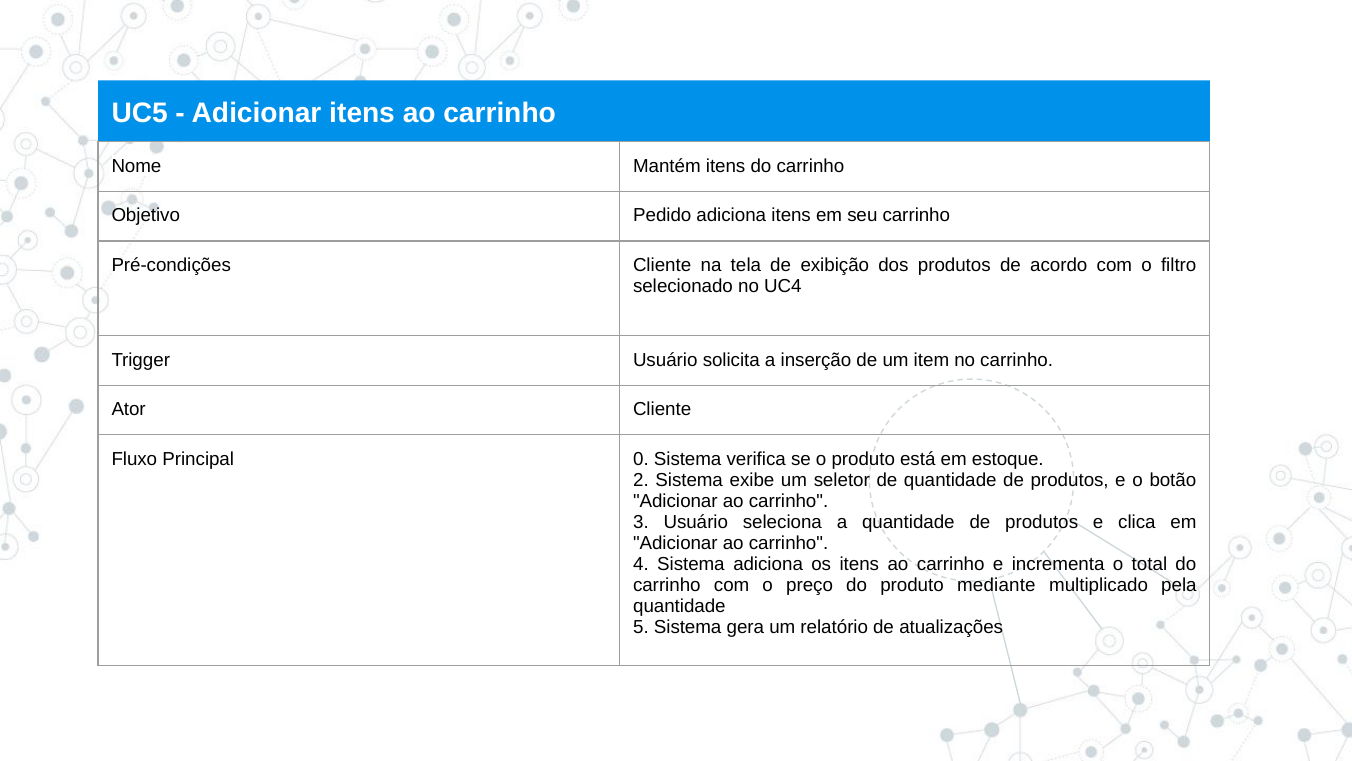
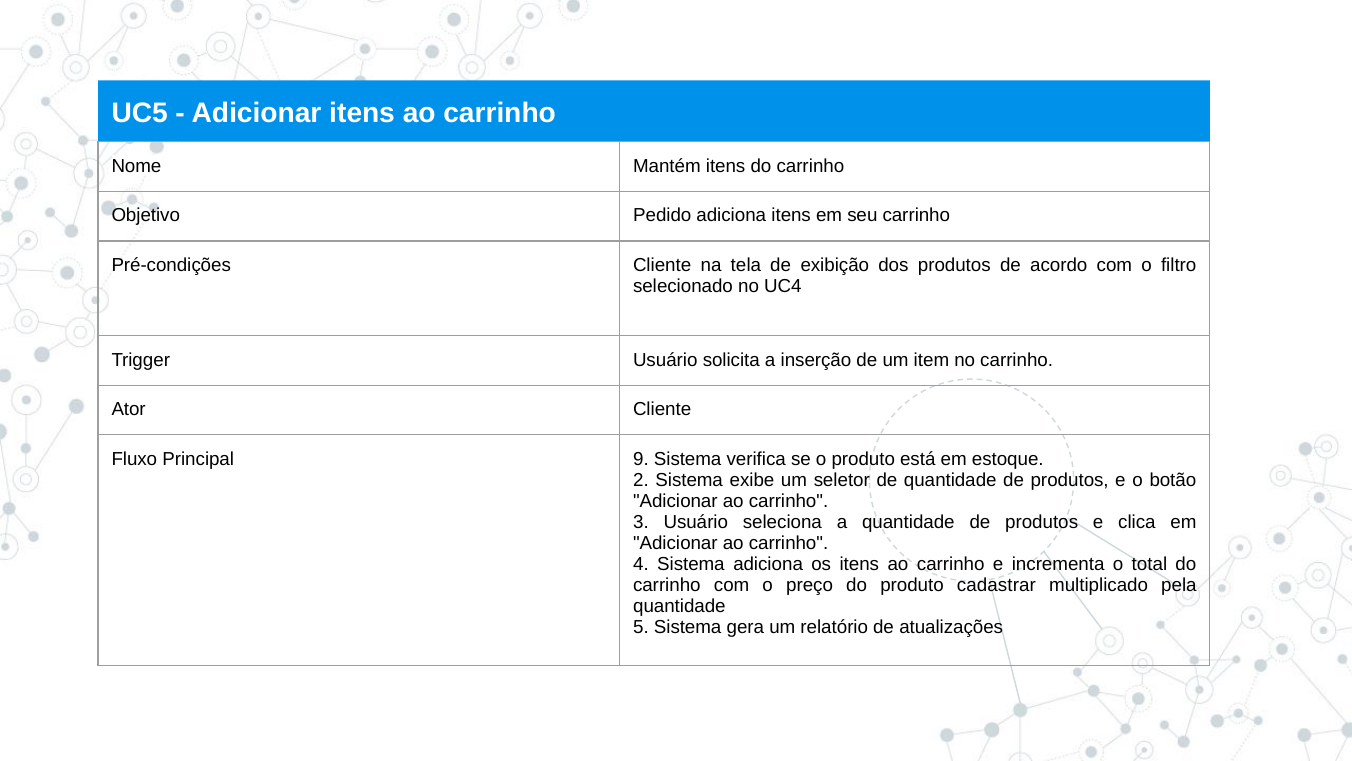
0: 0 -> 9
mediante: mediante -> cadastrar
